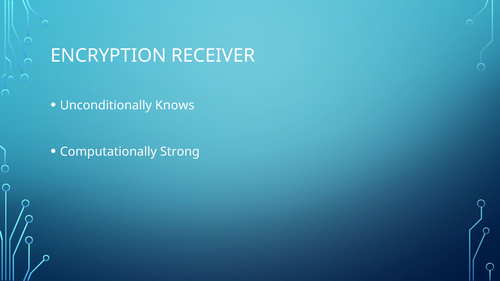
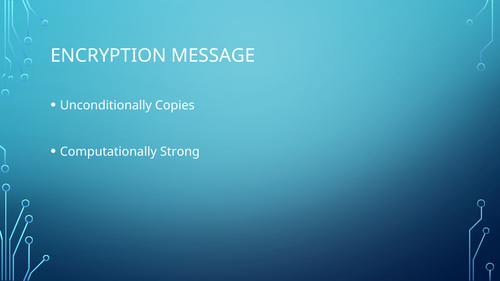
RECEIVER: RECEIVER -> MESSAGE
Knows: Knows -> Copies
